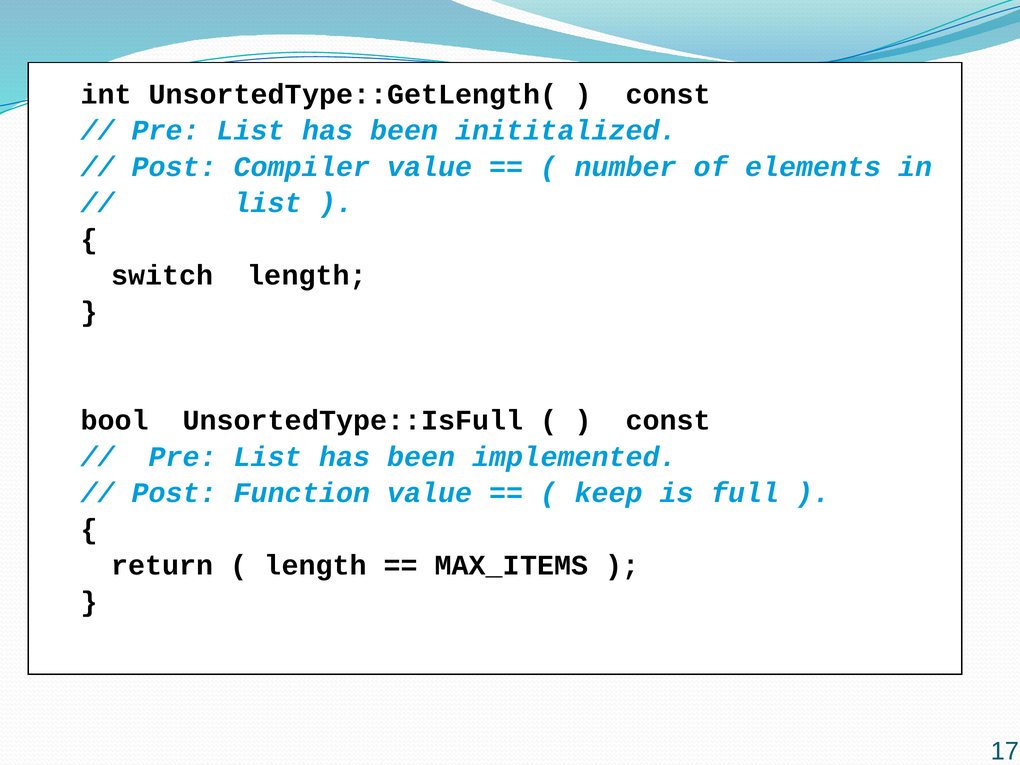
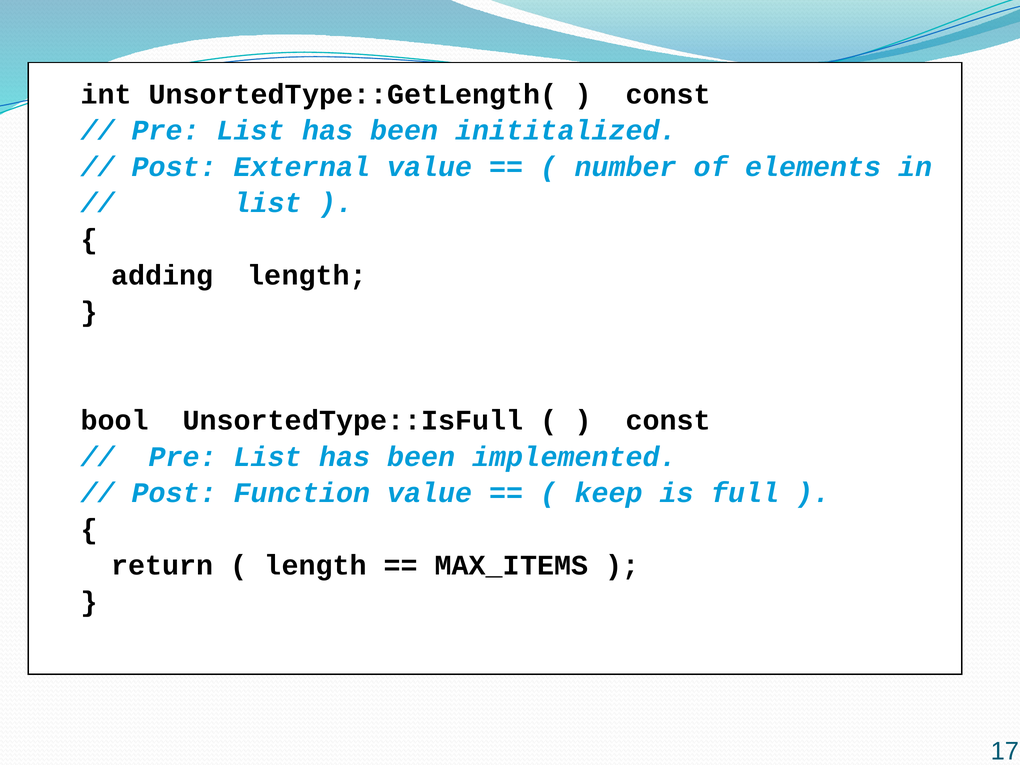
Compiler: Compiler -> External
switch: switch -> adding
